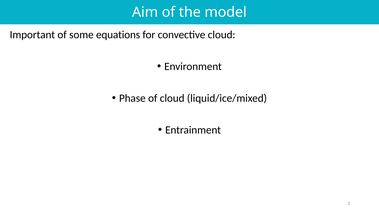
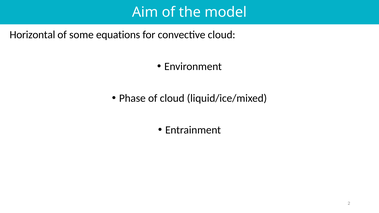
Important: Important -> Horizontal
